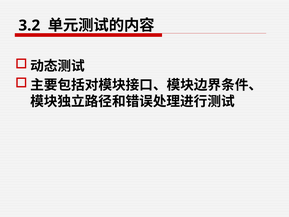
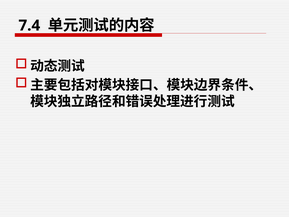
3.2: 3.2 -> 7.4
